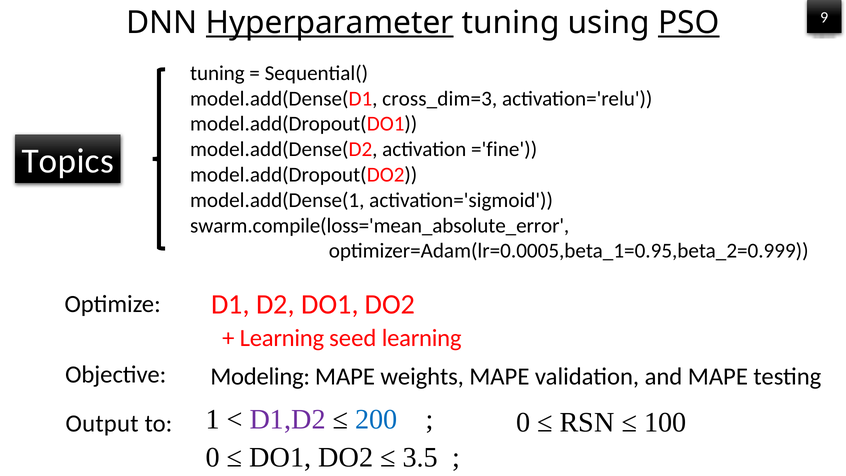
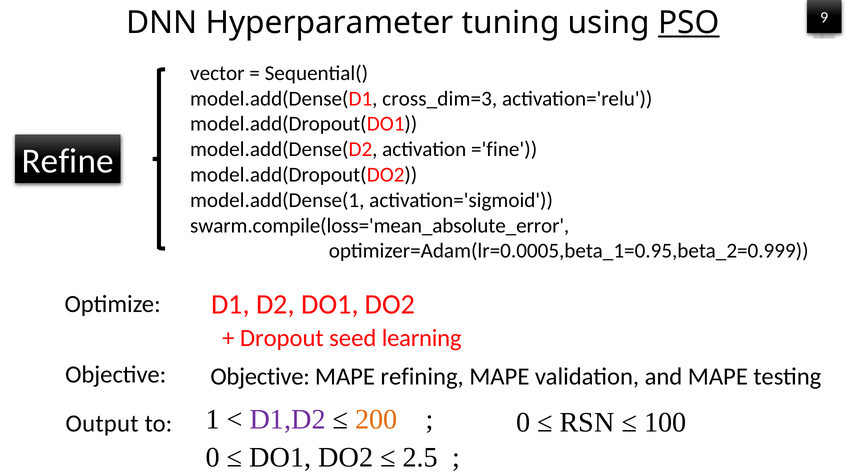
Hyperparameter underline: present -> none
tuning at (217, 73): tuning -> vector
Topics: Topics -> Refine
Learning at (282, 338): Learning -> Dropout
Objective Modeling: Modeling -> Objective
weights: weights -> refining
200 colour: blue -> orange
3.5: 3.5 -> 2.5
